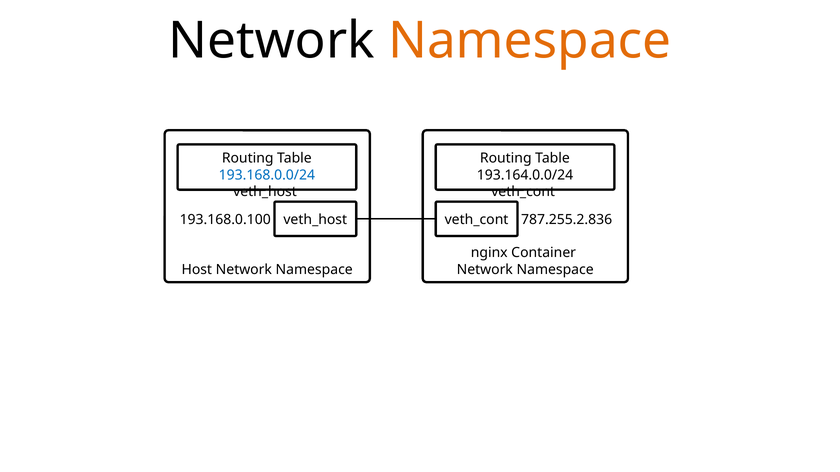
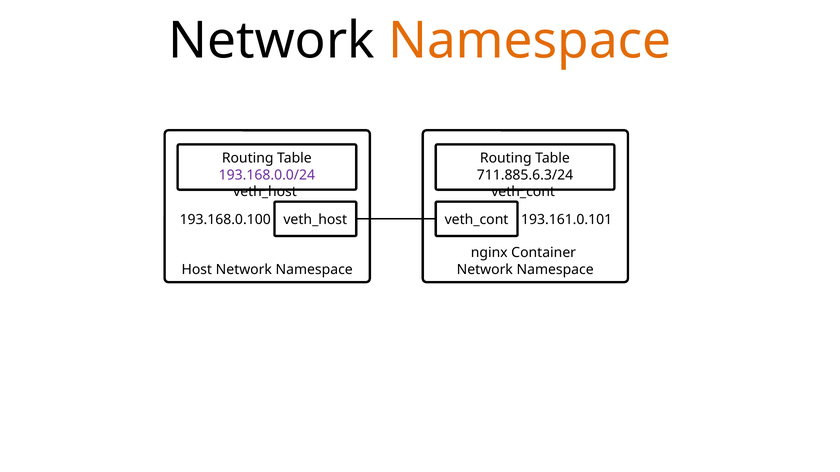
193.168.0.0/24 colour: blue -> purple
193.164.0.0/24: 193.164.0.0/24 -> 711.885.6.3/24
787.255.2.836: 787.255.2.836 -> 193.161.0.101
